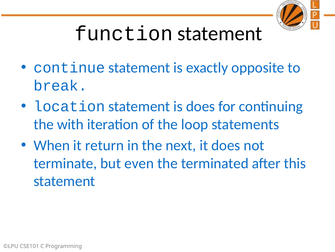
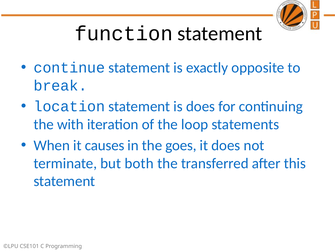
return: return -> causes
next: next -> goes
even: even -> both
terminated: terminated -> transferred
